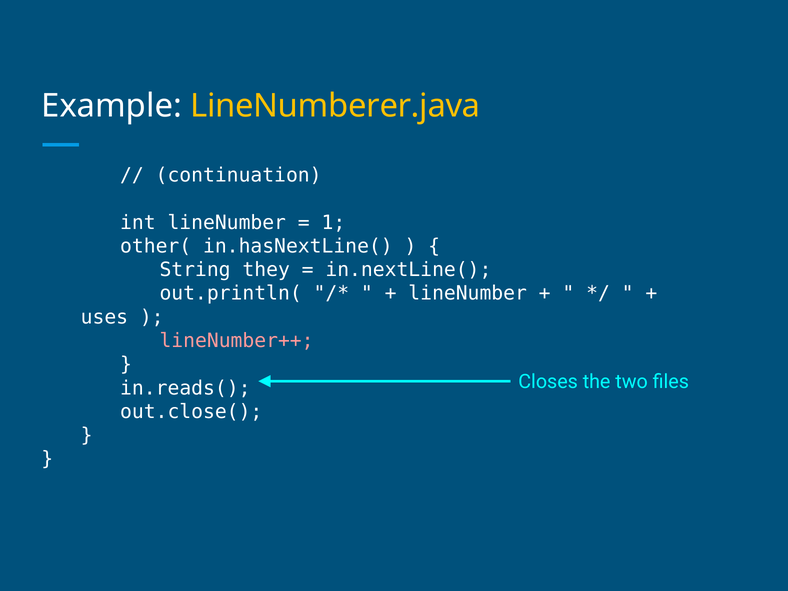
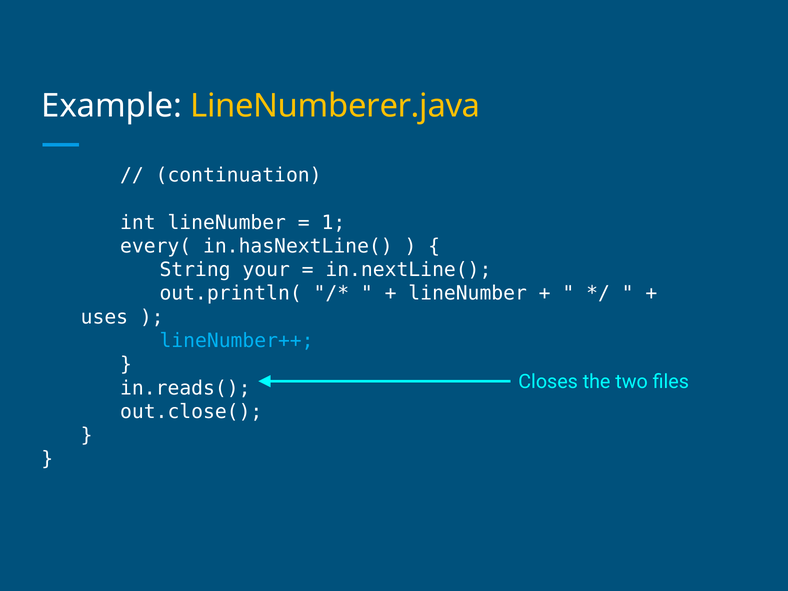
other(: other( -> every(
they: they -> your
lineNumber++ colour: pink -> light blue
